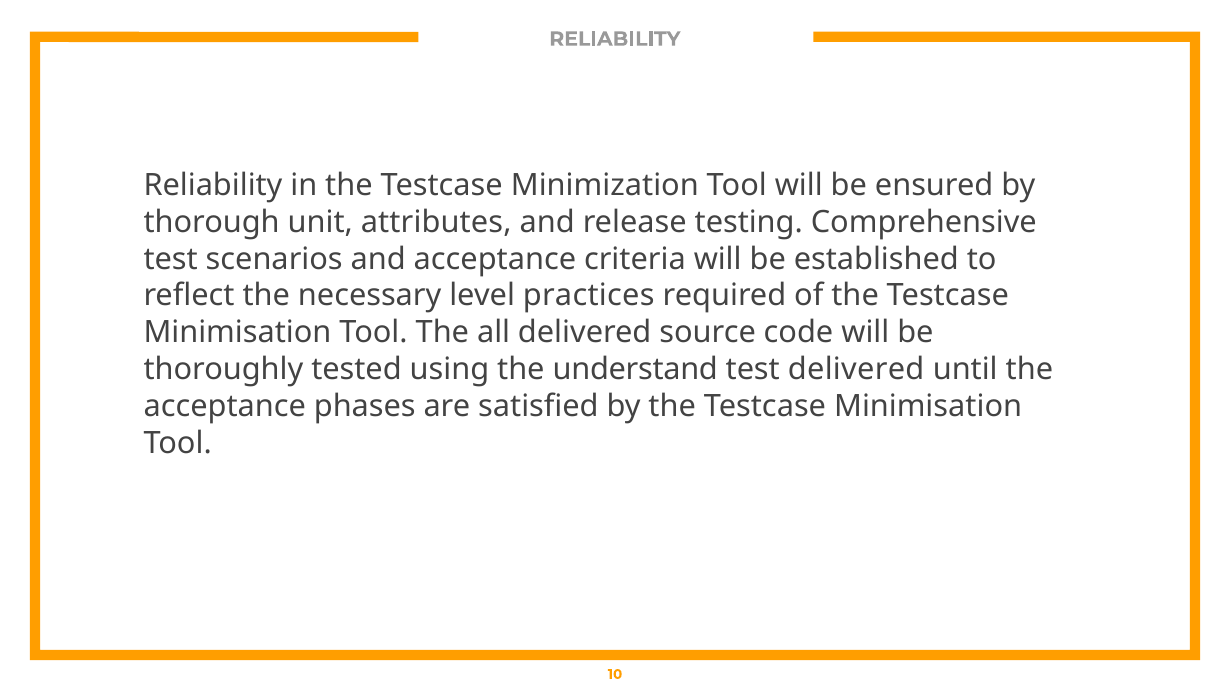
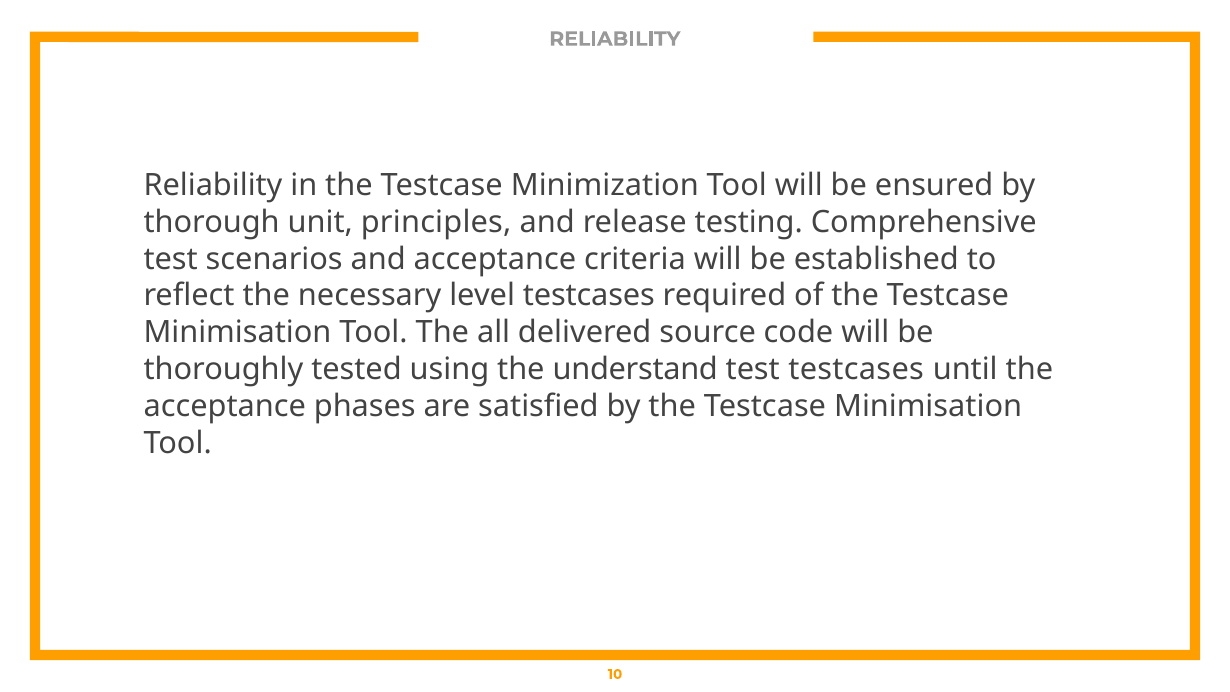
attributes: attributes -> principles
level practices: practices -> testcases
test delivered: delivered -> testcases
